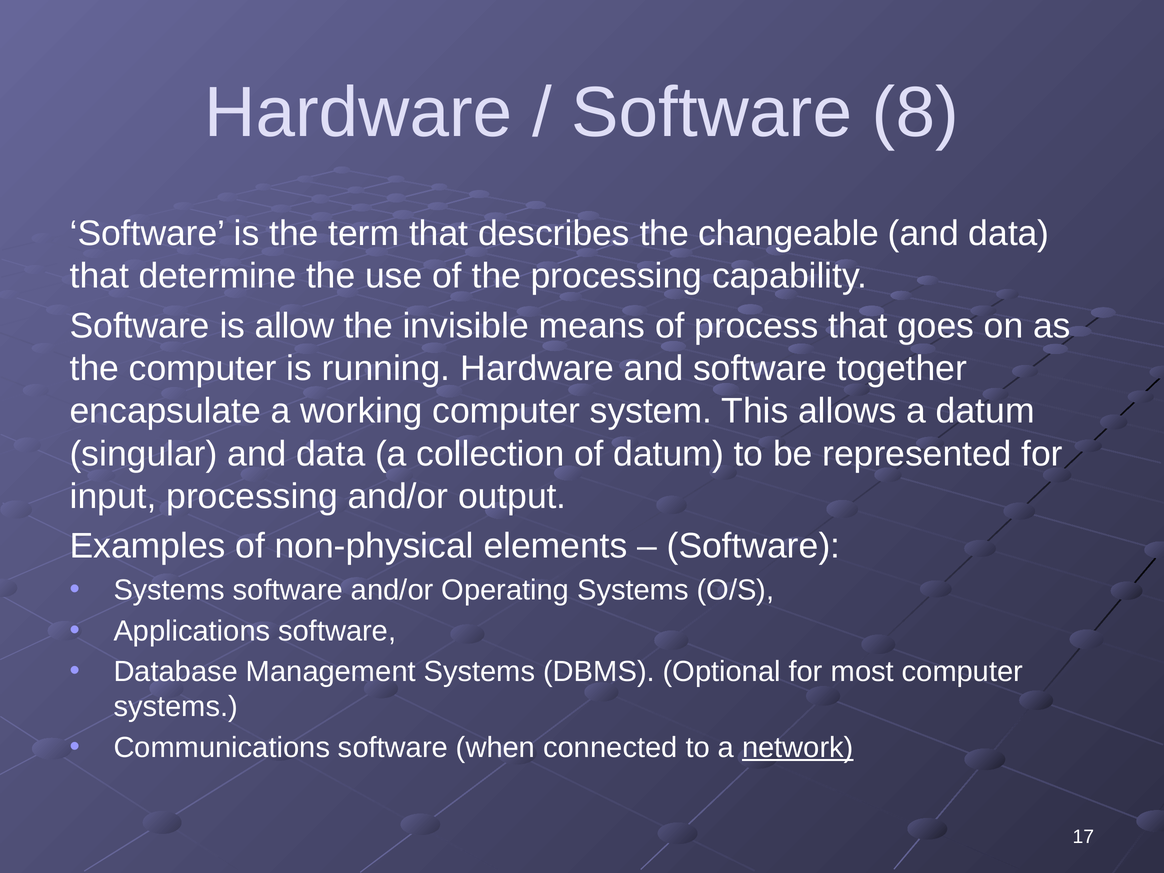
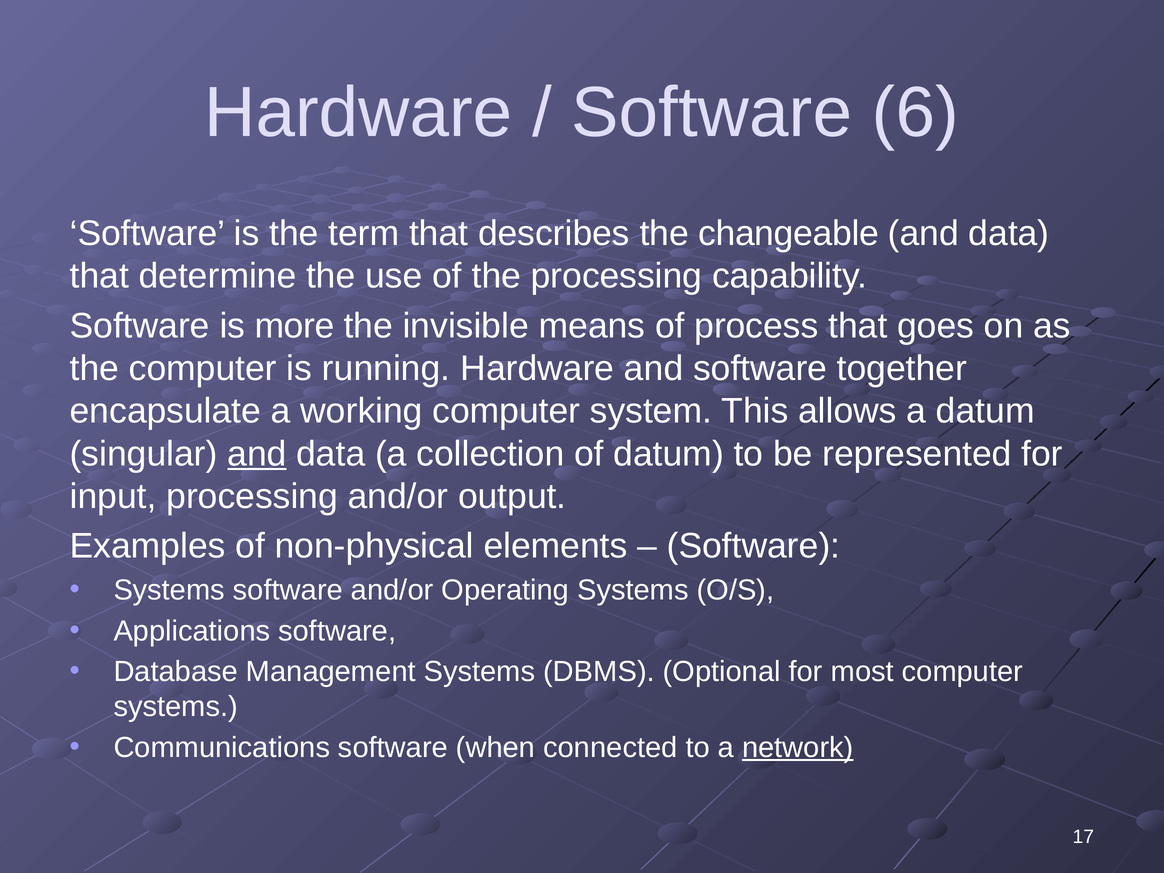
8: 8 -> 6
allow: allow -> more
and at (257, 454) underline: none -> present
